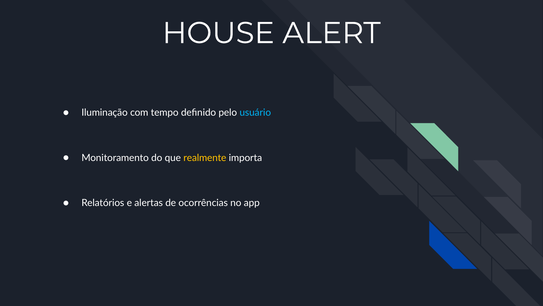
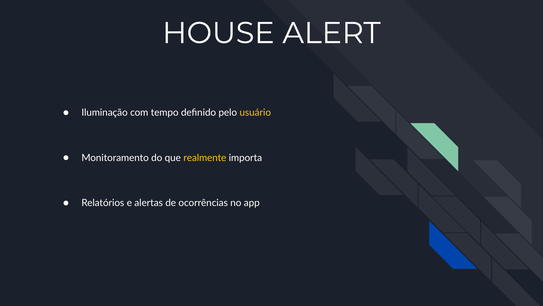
usuário colour: light blue -> yellow
